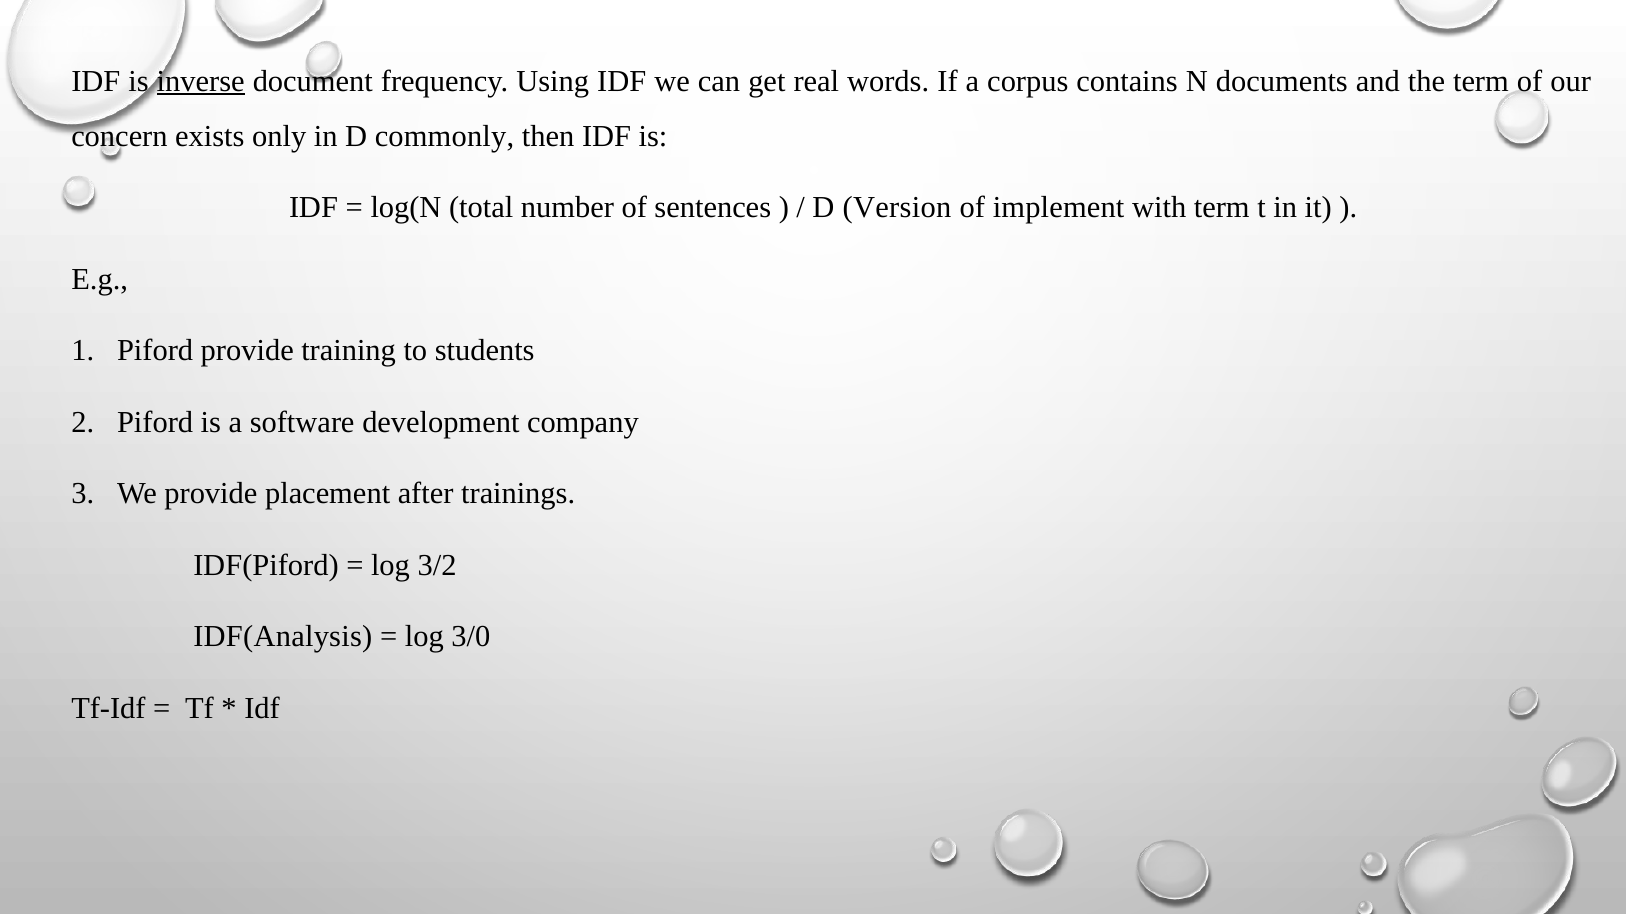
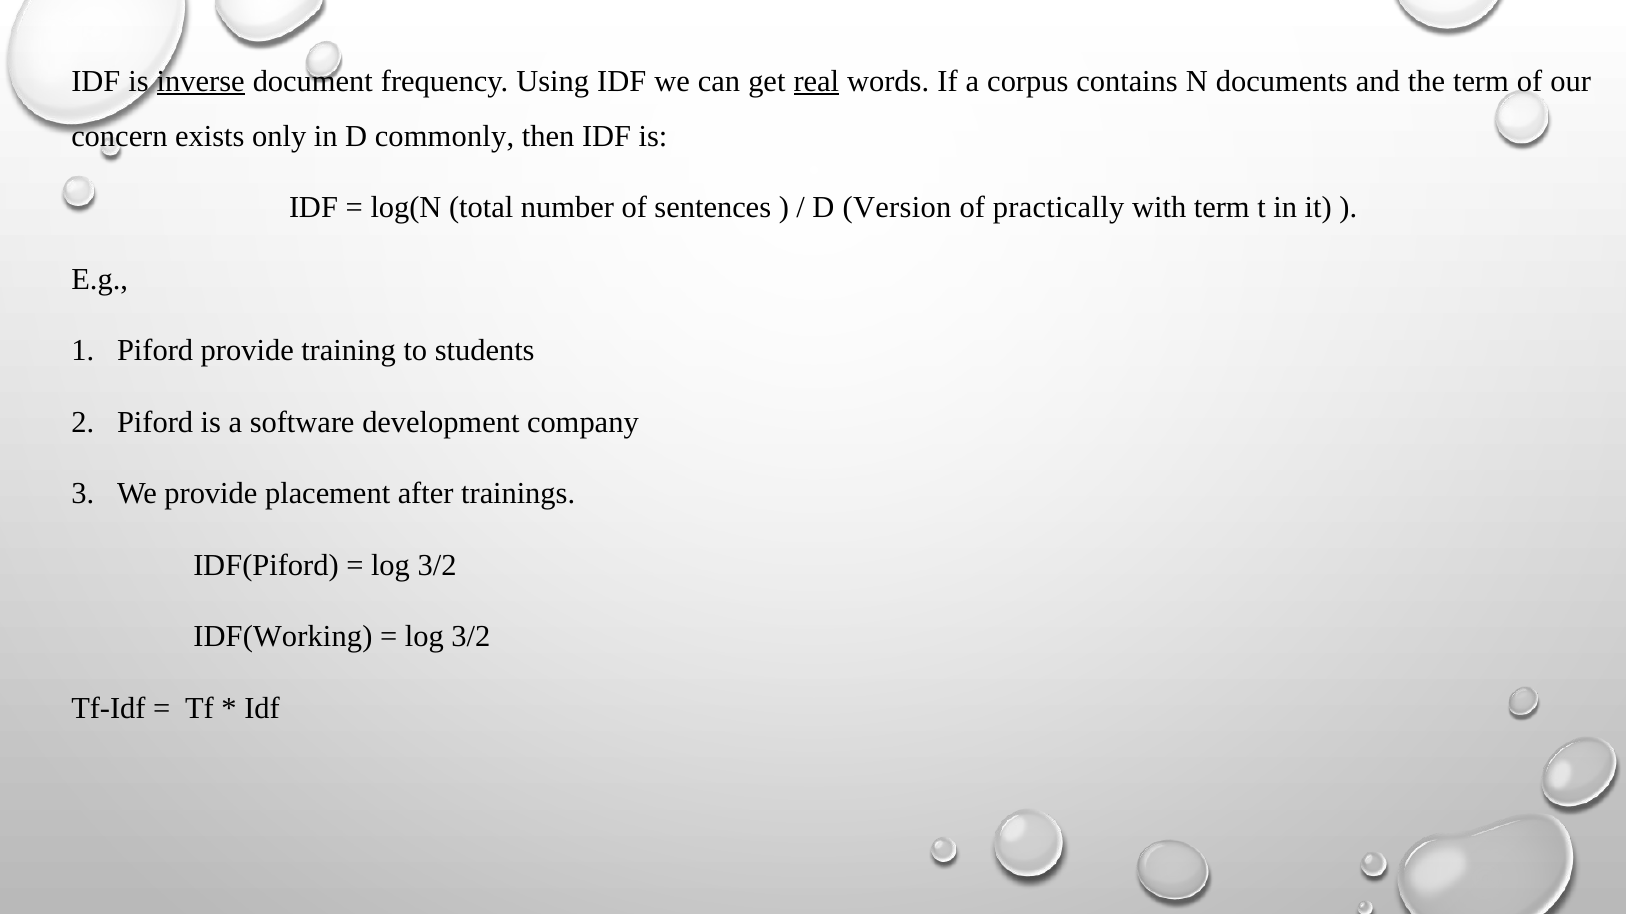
real underline: none -> present
implement: implement -> practically
IDF(Analysis: IDF(Analysis -> IDF(Working
3/0 at (471, 637): 3/0 -> 3/2
